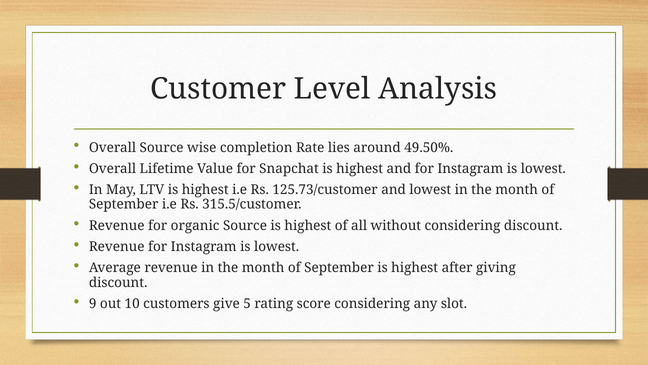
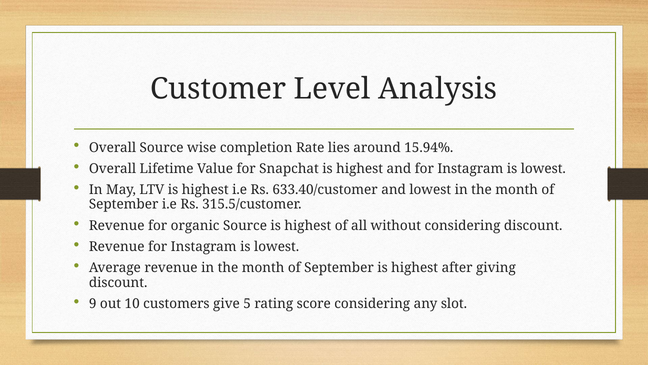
49.50%: 49.50% -> 15.94%
125.73/customer: 125.73/customer -> 633.40/customer
